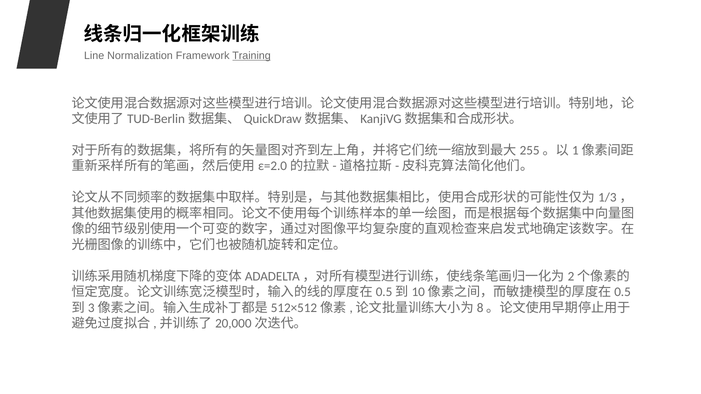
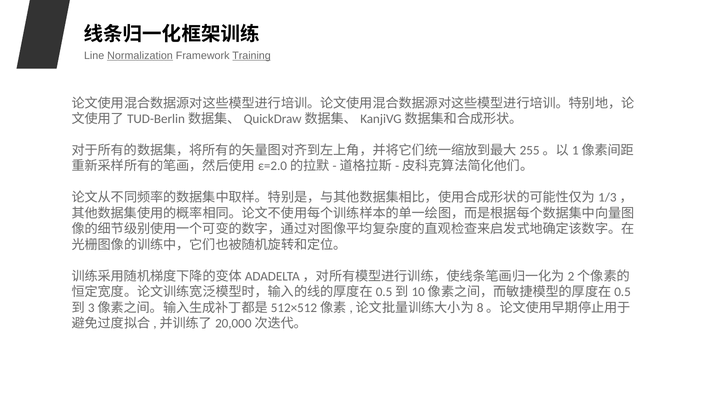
Normalization underline: none -> present
